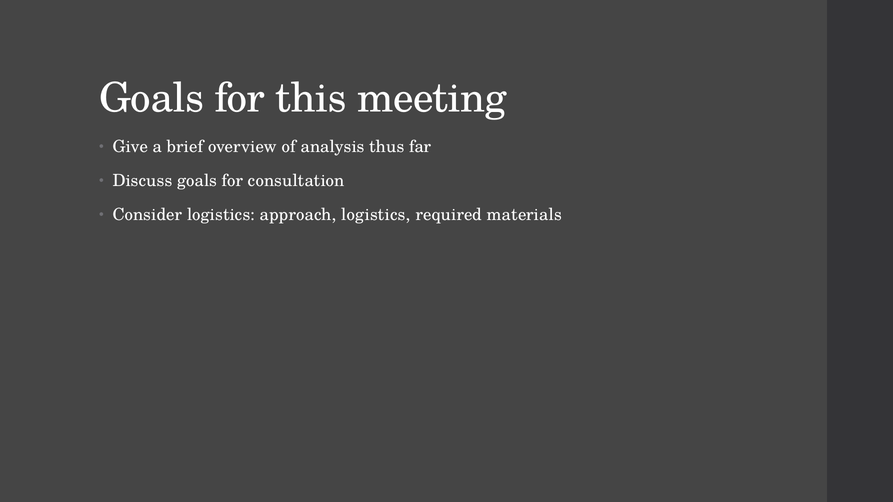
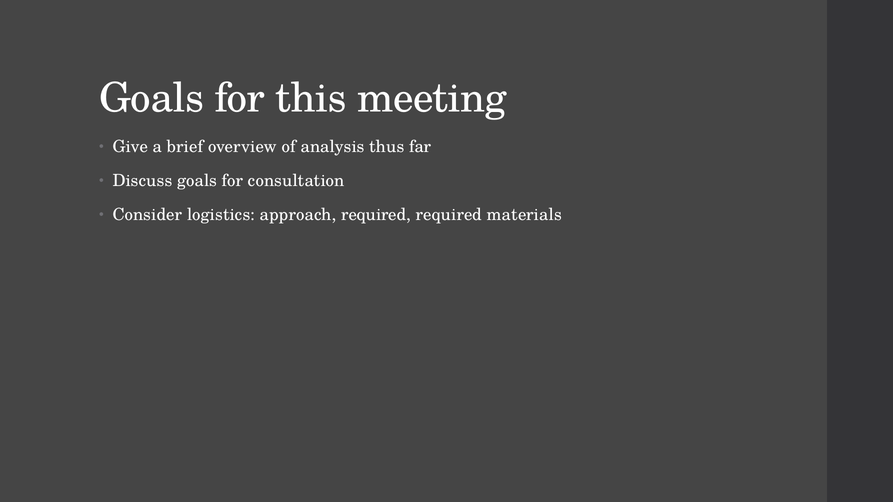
approach logistics: logistics -> required
